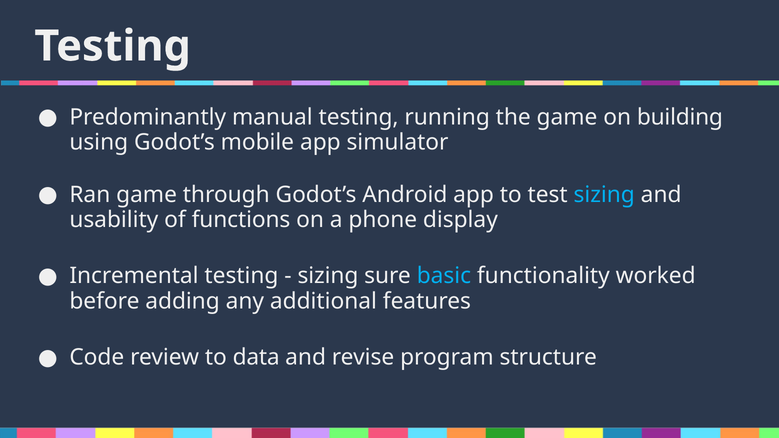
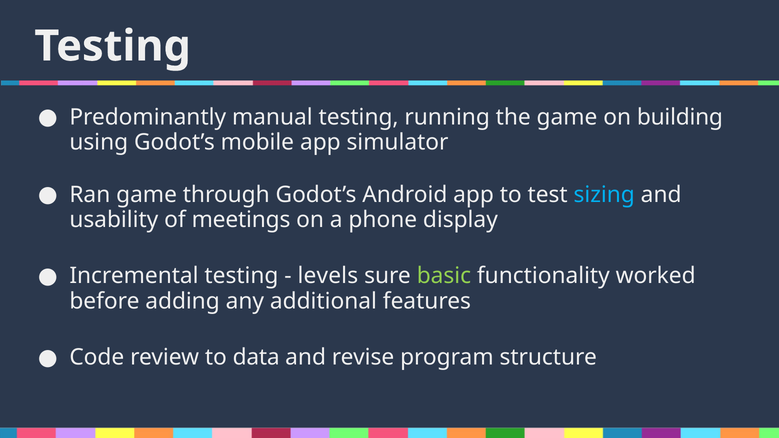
functions: functions -> meetings
sizing at (328, 276): sizing -> levels
basic colour: light blue -> light green
